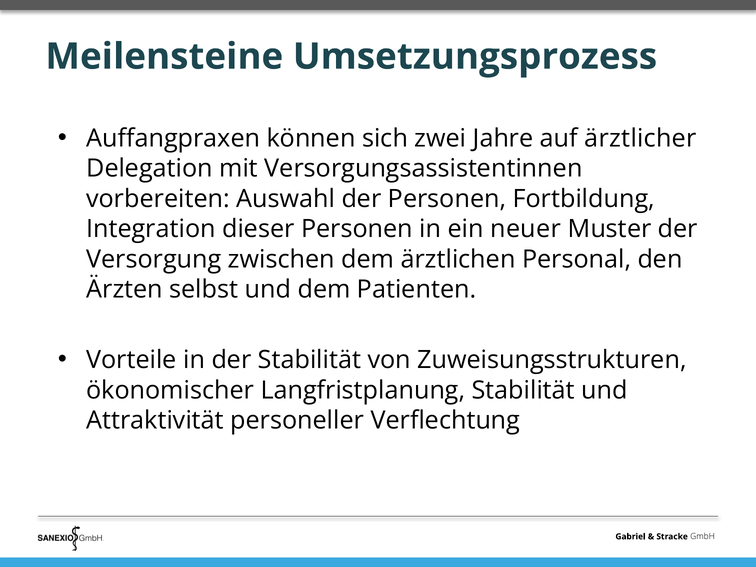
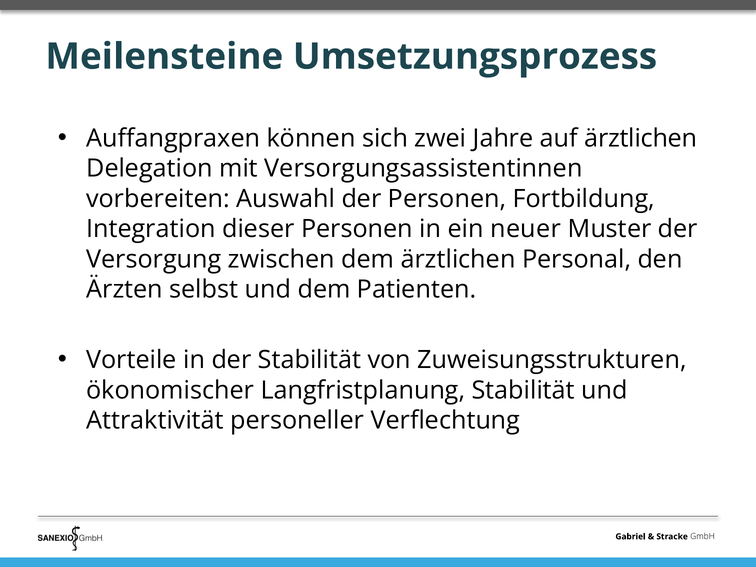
auf ärztlicher: ärztlicher -> ärztlichen
